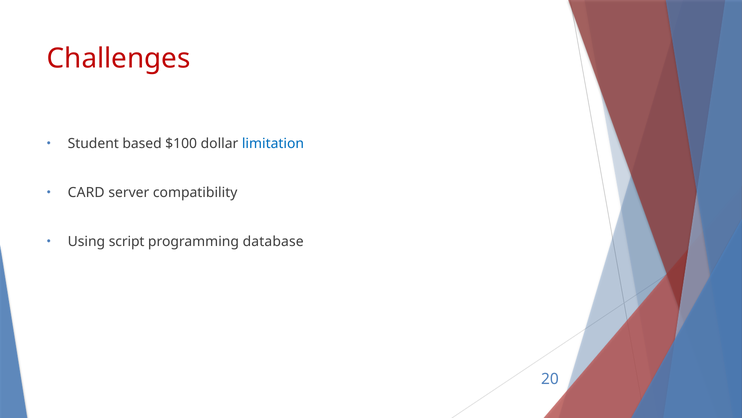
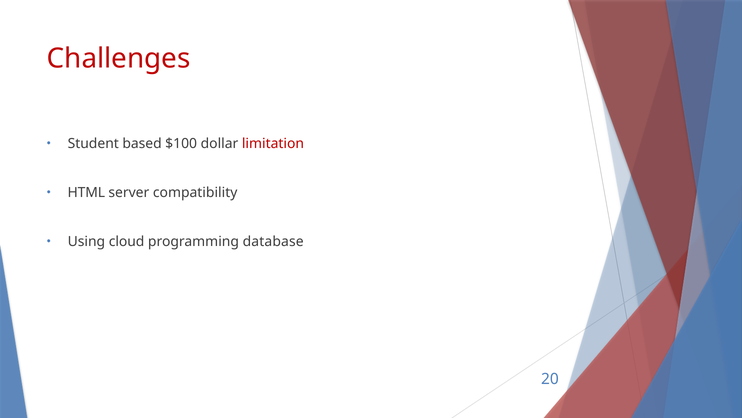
limitation colour: blue -> red
CARD: CARD -> HTML
script: script -> cloud
